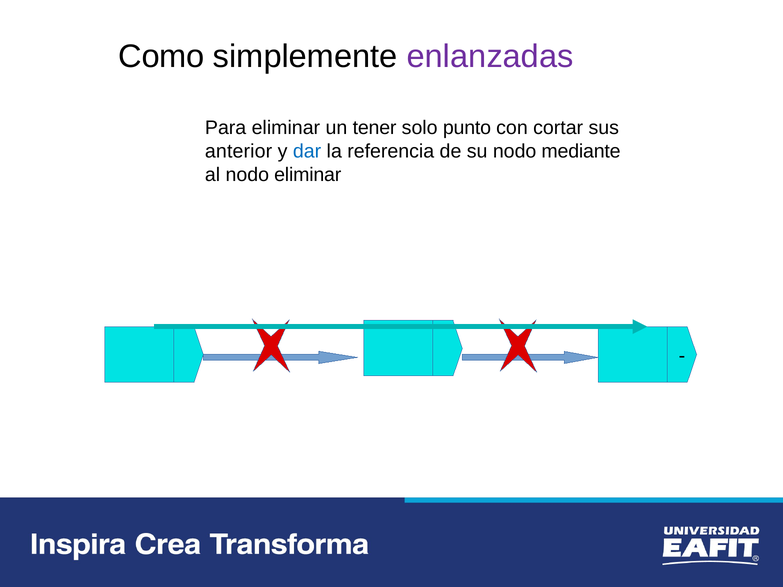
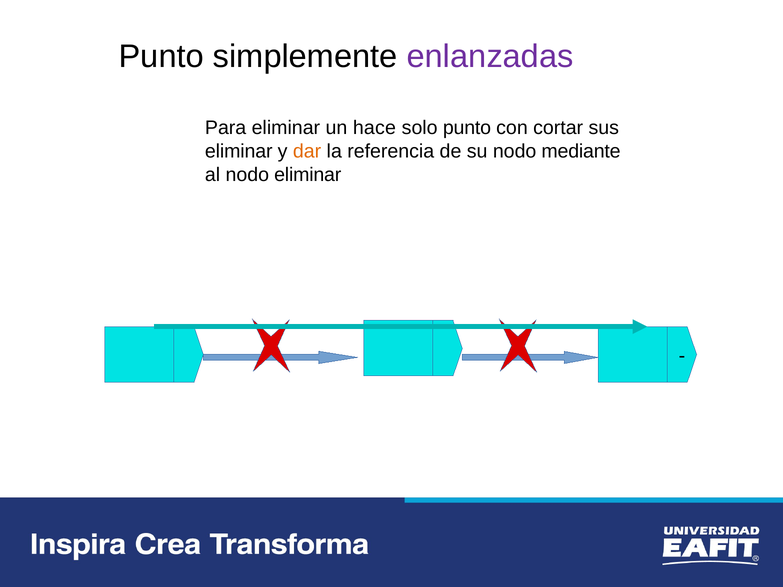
Como at (161, 57): Como -> Punto
tener: tener -> hace
anterior at (239, 151): anterior -> eliminar
dar colour: blue -> orange
